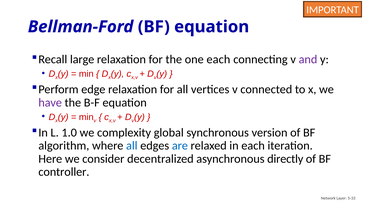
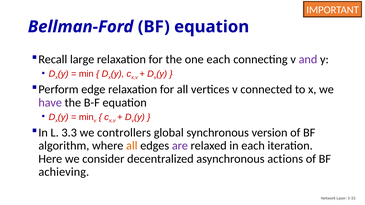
1.0: 1.0 -> 3.3
complexity: complexity -> controllers
all at (132, 146) colour: blue -> orange
are colour: blue -> purple
directly: directly -> actions
controller: controller -> achieving
